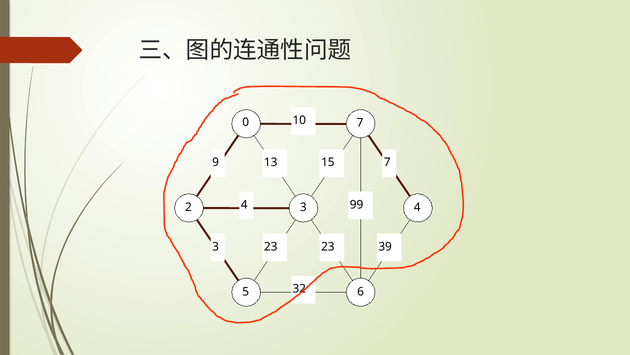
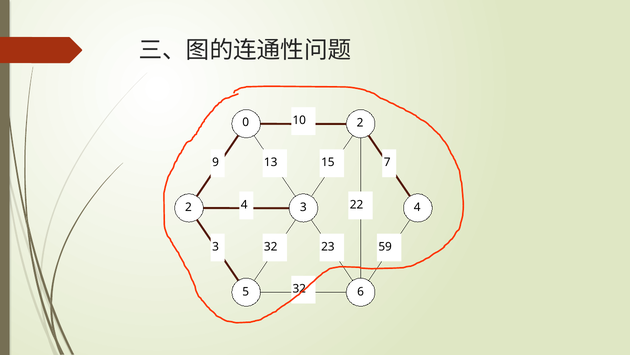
0 7: 7 -> 2
99: 99 -> 22
3 23: 23 -> 32
39: 39 -> 59
